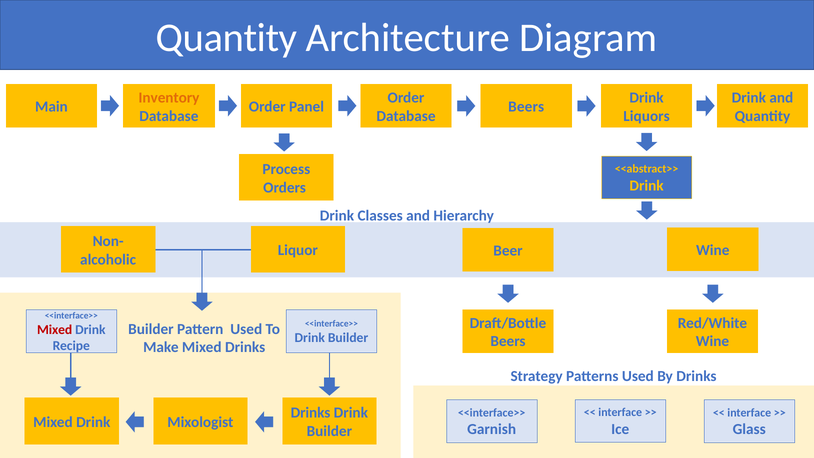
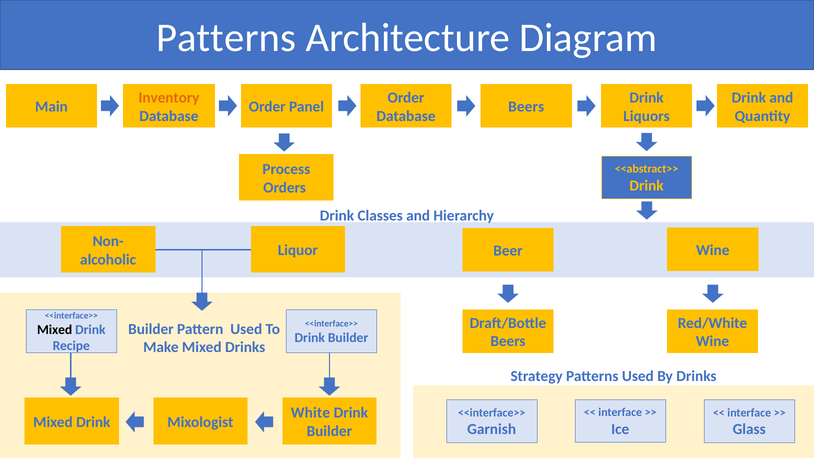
Quantity at (226, 38): Quantity -> Patterns
Mixed at (55, 329) colour: red -> black
Drinks at (311, 413): Drinks -> White
